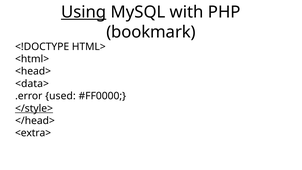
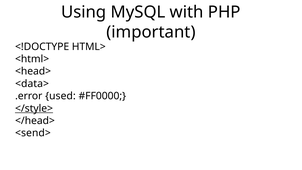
Using underline: present -> none
bookmark: bookmark -> important
<extra>: <extra> -> <send>
